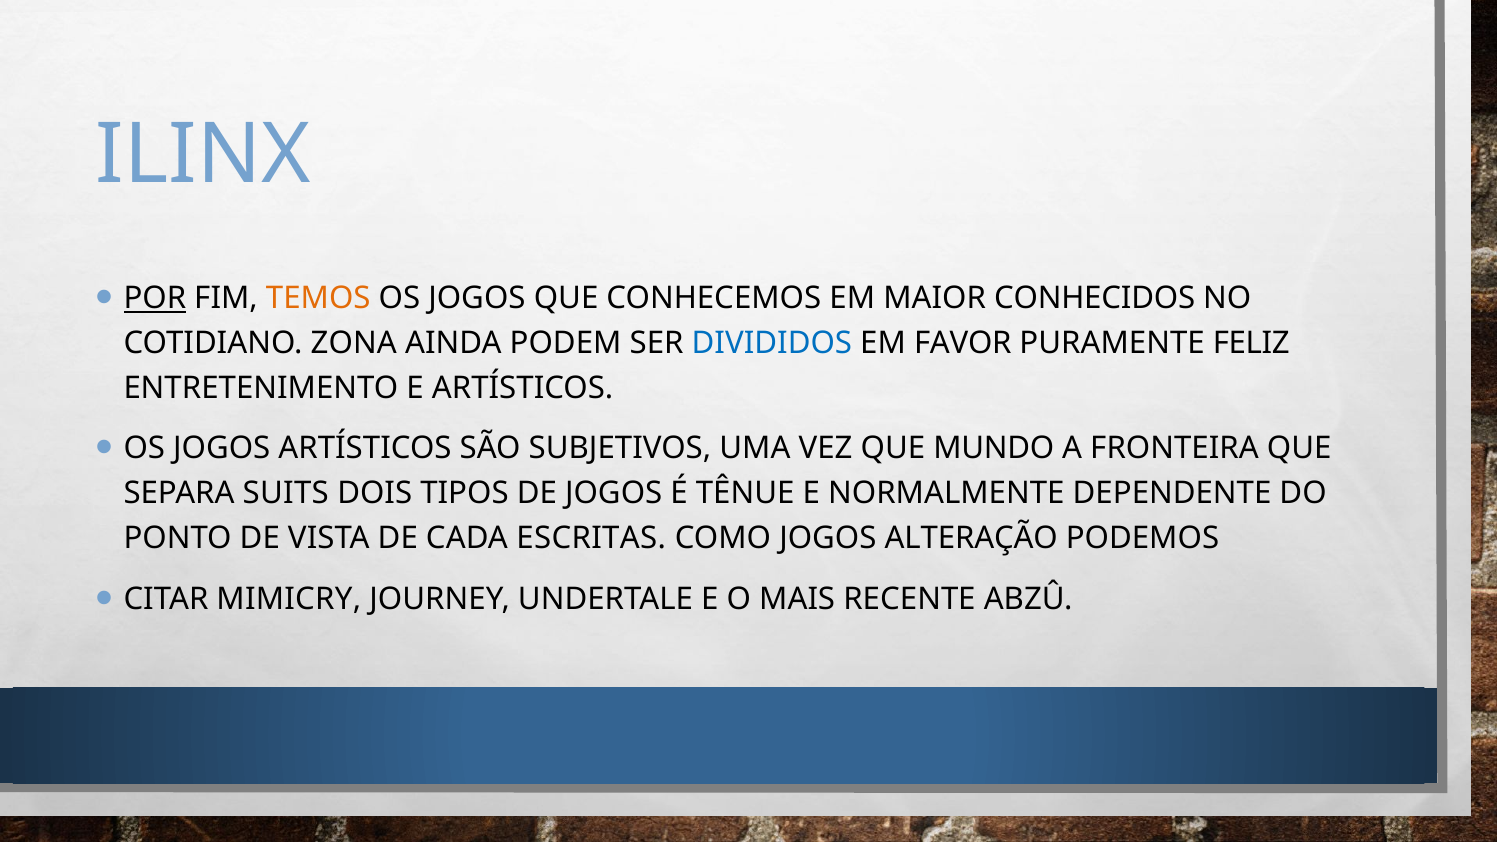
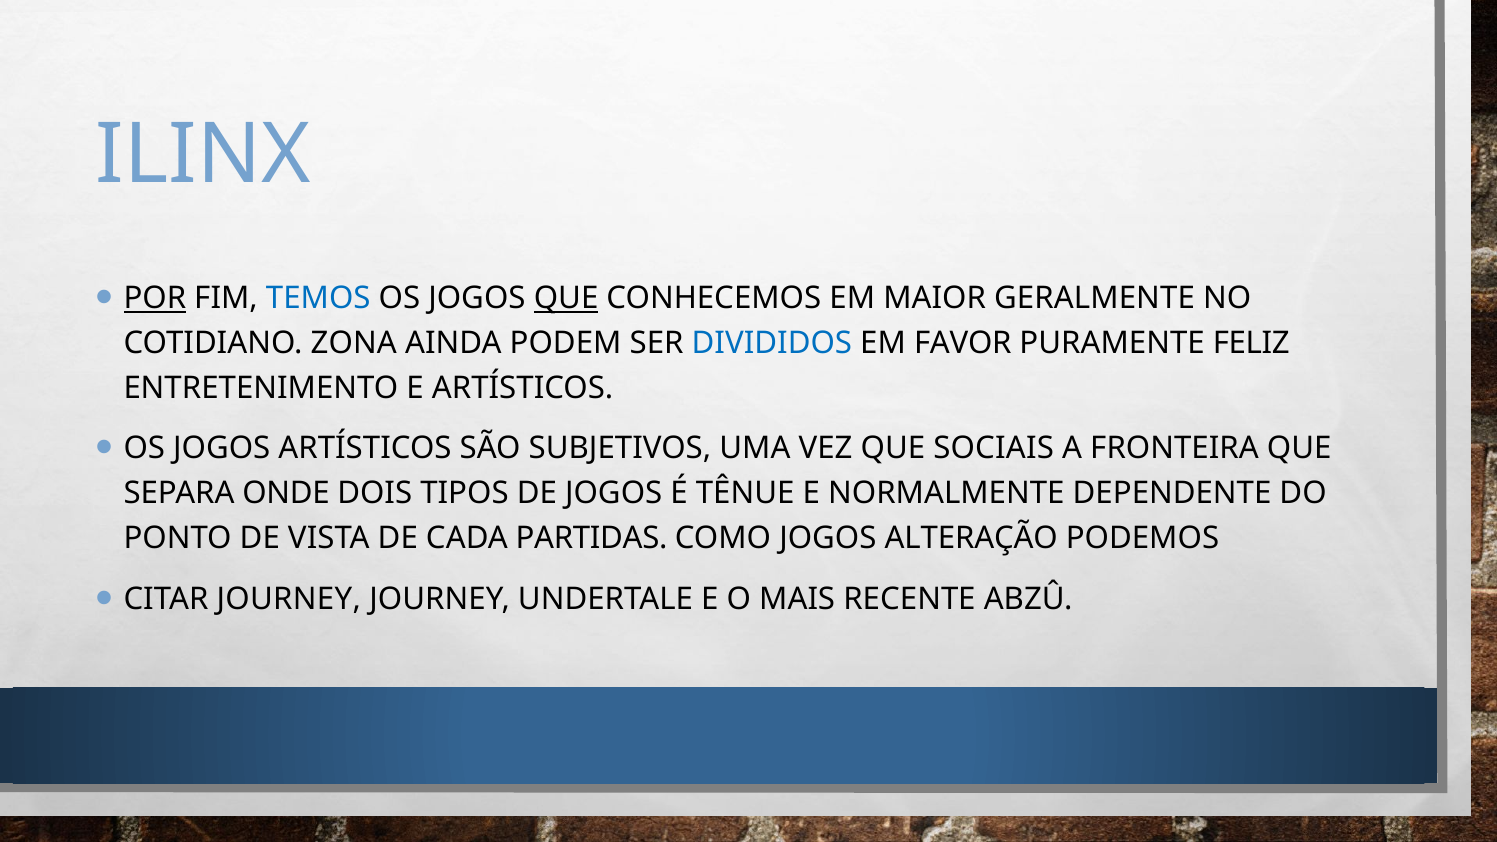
TEMOS colour: orange -> blue
QUE at (566, 298) underline: none -> present
CONHECIDOS: CONHECIDOS -> GERALMENTE
MUNDO: MUNDO -> SOCIAIS
SUITS: SUITS -> ONDE
ESCRITAS: ESCRITAS -> PARTIDAS
CITAR MIMICRY: MIMICRY -> JOURNEY
